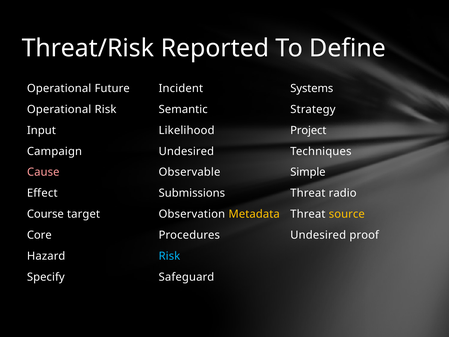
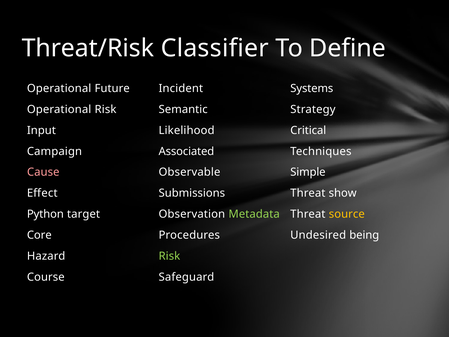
Reported: Reported -> Classifier
Project: Project -> Critical
Undesired at (186, 151): Undesired -> Associated
radio: radio -> show
Course: Course -> Python
Metadata colour: yellow -> light green
proof: proof -> being
Risk at (169, 256) colour: light blue -> light green
Specify: Specify -> Course
